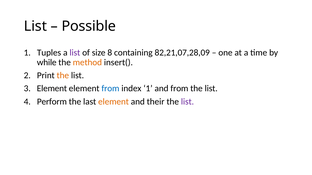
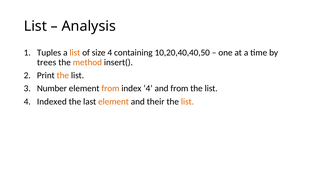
Possible: Possible -> Analysis
list at (75, 53) colour: purple -> orange
size 8: 8 -> 4
82,21,07,28,09: 82,21,07,28,09 -> 10,20,40,40,50
while: while -> trees
3 Element: Element -> Number
from at (110, 89) colour: blue -> orange
index 1: 1 -> 4
Perform: Perform -> Indexed
list at (187, 102) colour: purple -> orange
